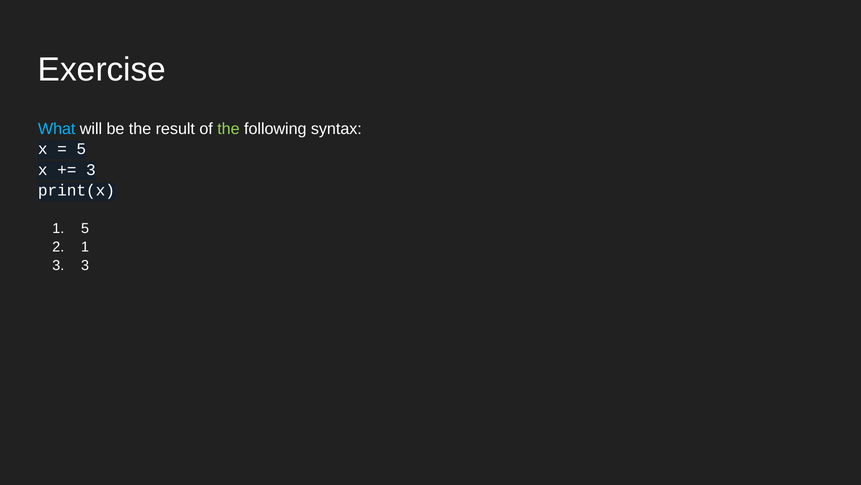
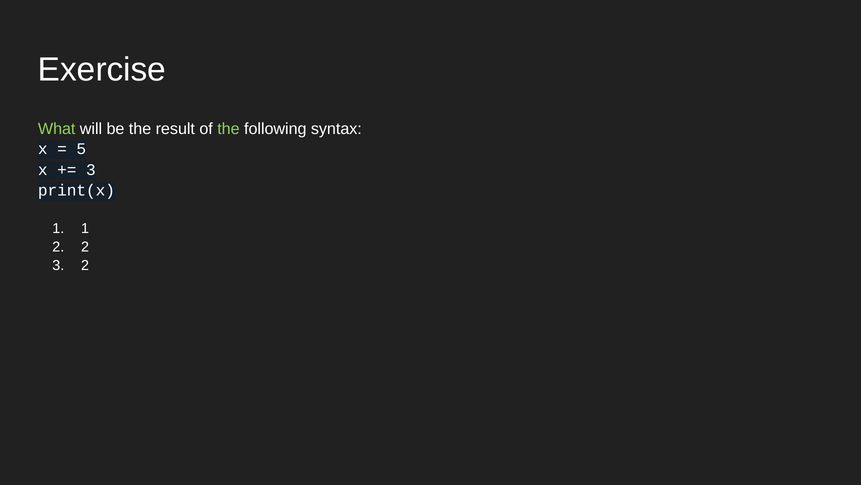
What colour: light blue -> light green
5 at (85, 228): 5 -> 1
1 at (85, 247): 1 -> 2
3 3: 3 -> 2
